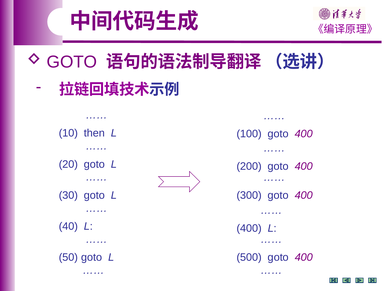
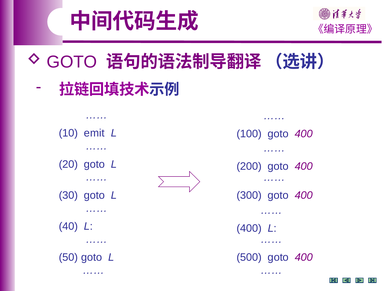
then: then -> emit
